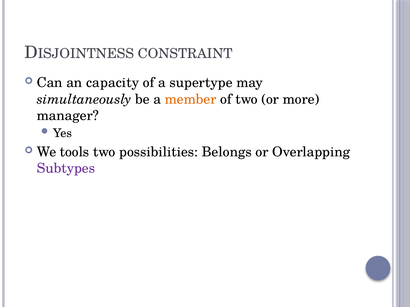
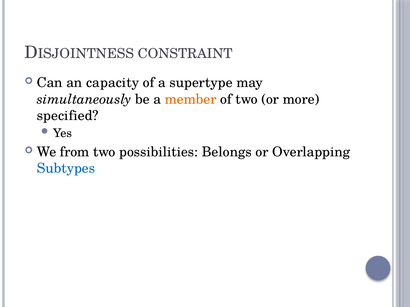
manager: manager -> specified
tools: tools -> from
Subtypes colour: purple -> blue
